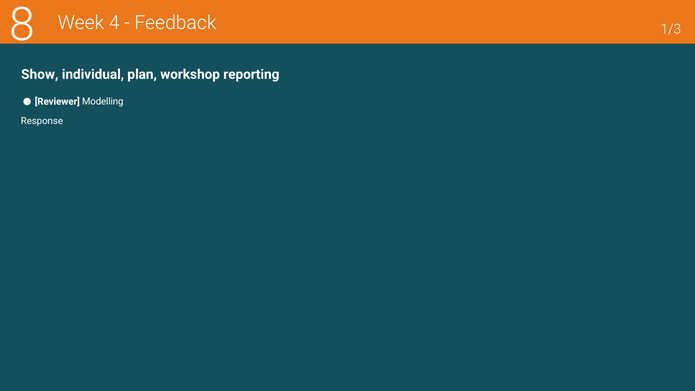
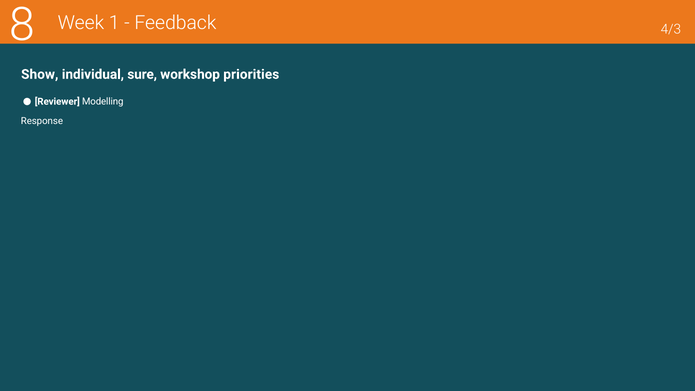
4: 4 -> 1
1/3: 1/3 -> 4/3
plan: plan -> sure
reporting: reporting -> priorities
